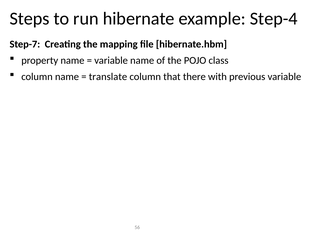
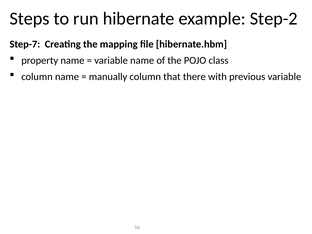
Step-4: Step-4 -> Step-2
translate: translate -> manually
